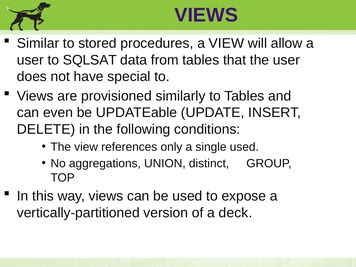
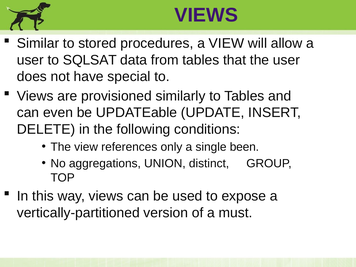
single used: used -> been
deck: deck -> must
